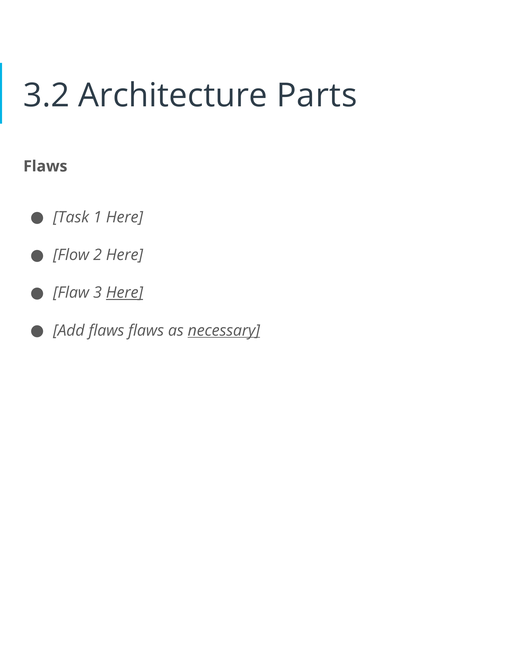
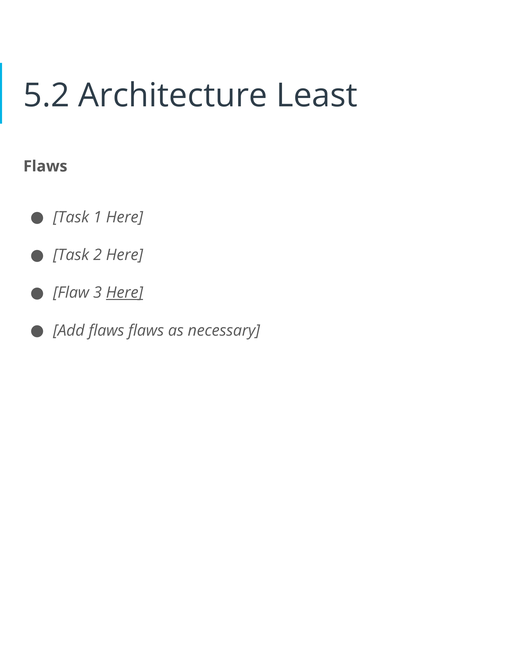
3.2: 3.2 -> 5.2
Parts: Parts -> Least
Flow at (71, 255): Flow -> Task
necessary underline: present -> none
